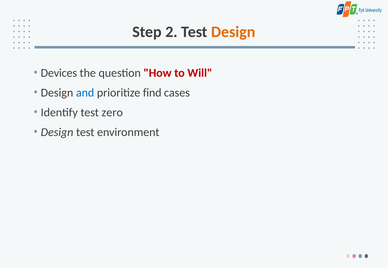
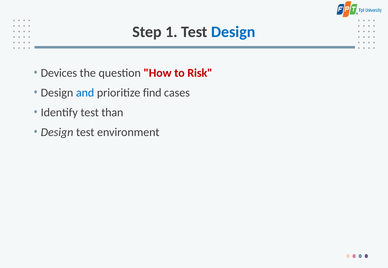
2: 2 -> 1
Design at (233, 32) colour: orange -> blue
Will: Will -> Risk
zero: zero -> than
